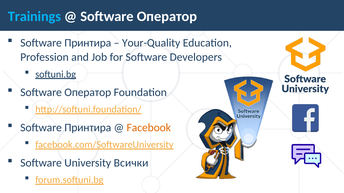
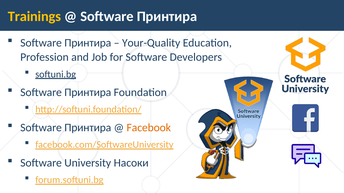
Trainings colour: light blue -> yellow
Оператор at (167, 17): Оператор -> Принтира
Оператор at (88, 93): Оператор -> Принтира
Всички: Всички -> Насоки
